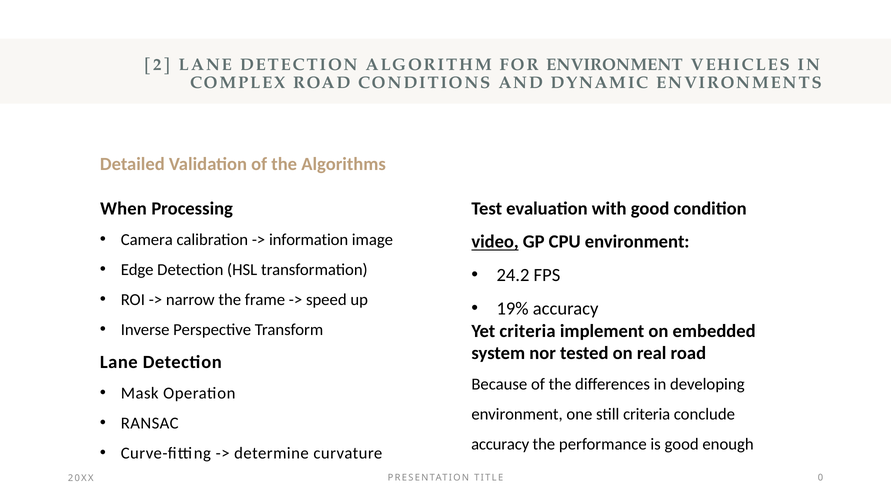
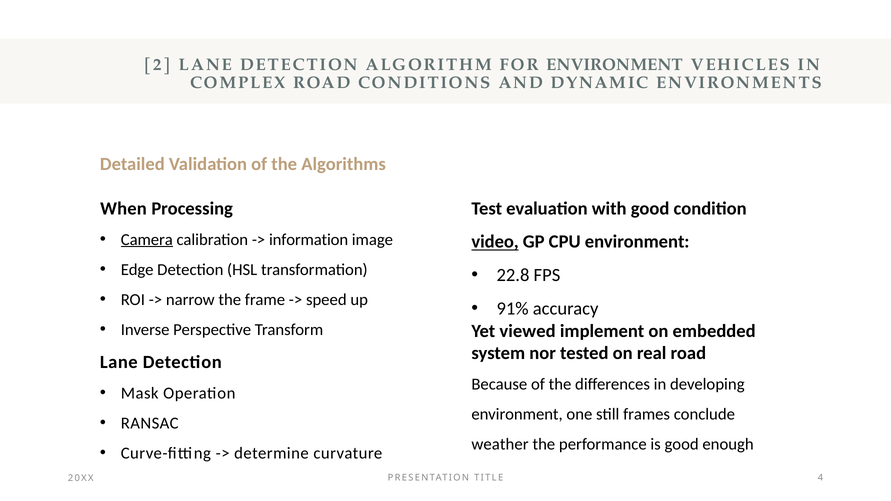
Camera underline: none -> present
24.2: 24.2 -> 22.8
19%: 19% -> 91%
Yet criteria: criteria -> viewed
still criteria: criteria -> frames
accuracy at (500, 445): accuracy -> weather
0: 0 -> 4
